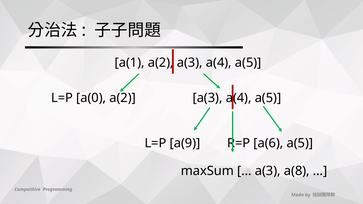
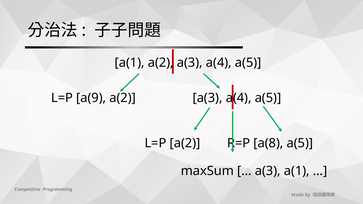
a(0: a(0 -> a(9
L=P a(9: a(9 -> a(2
a(6: a(6 -> a(8
a(3 a(8: a(8 -> a(1
